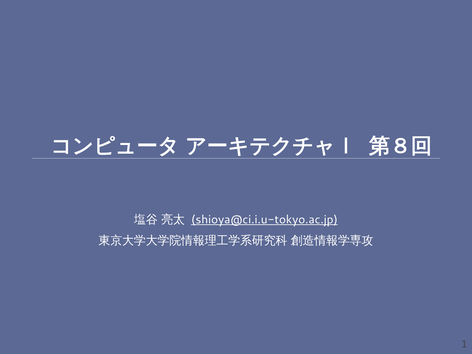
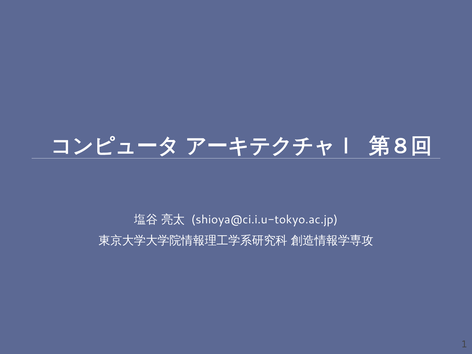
shioya@ci.i.u-tokyo.ac.jp underline: present -> none
